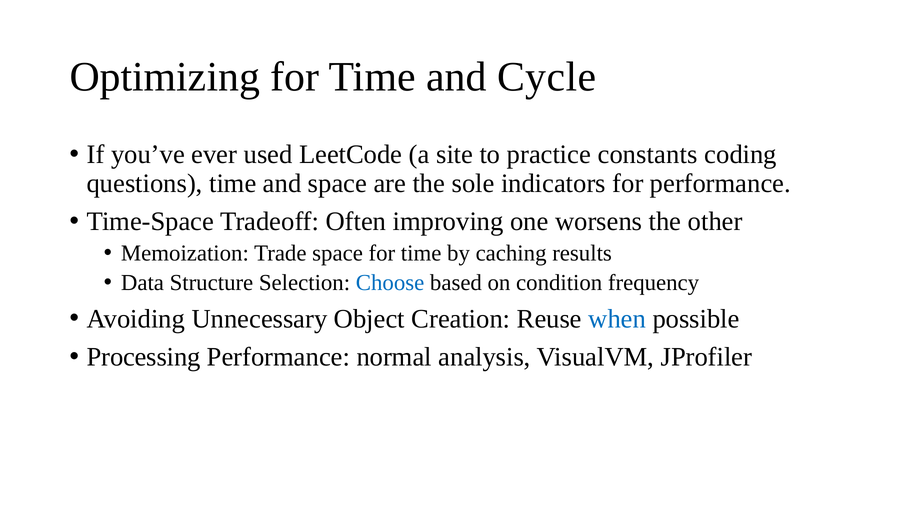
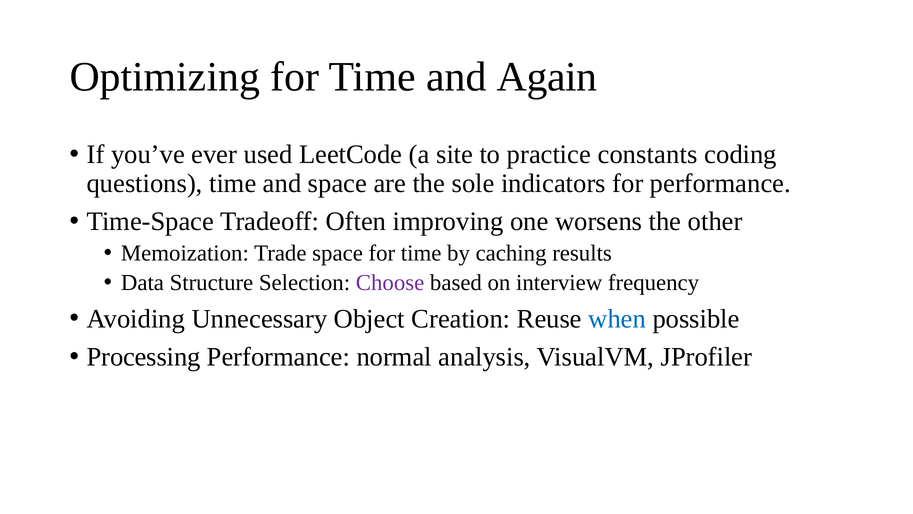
Cycle: Cycle -> Again
Choose colour: blue -> purple
condition: condition -> interview
